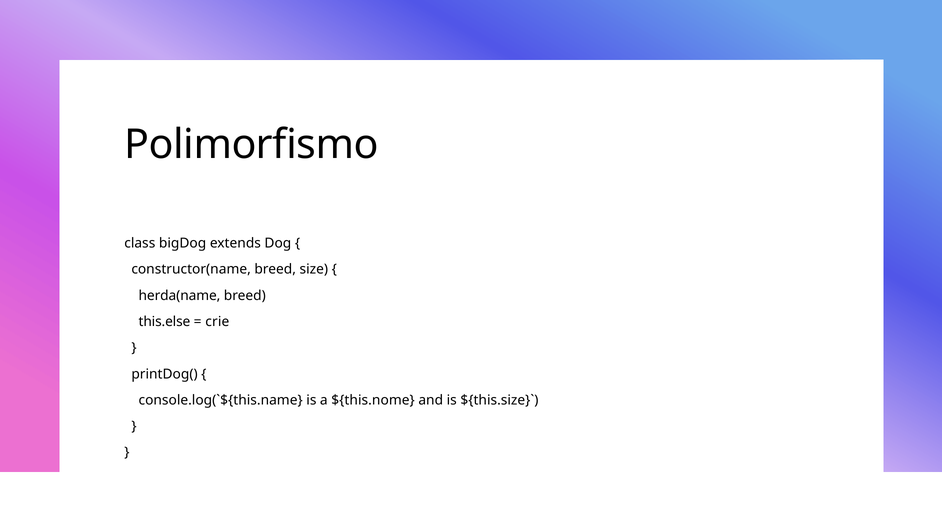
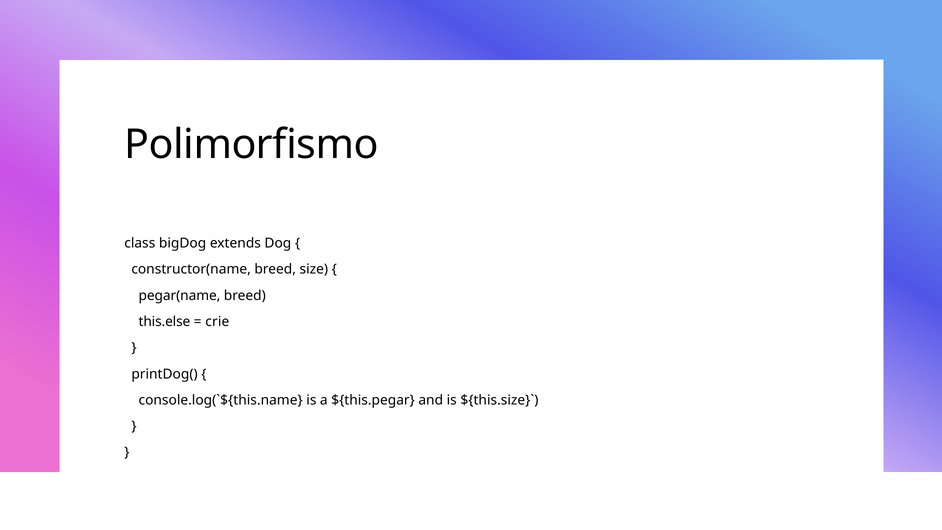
herda(name: herda(name -> pegar(name
${this.nome: ${this.nome -> ${this.pegar
